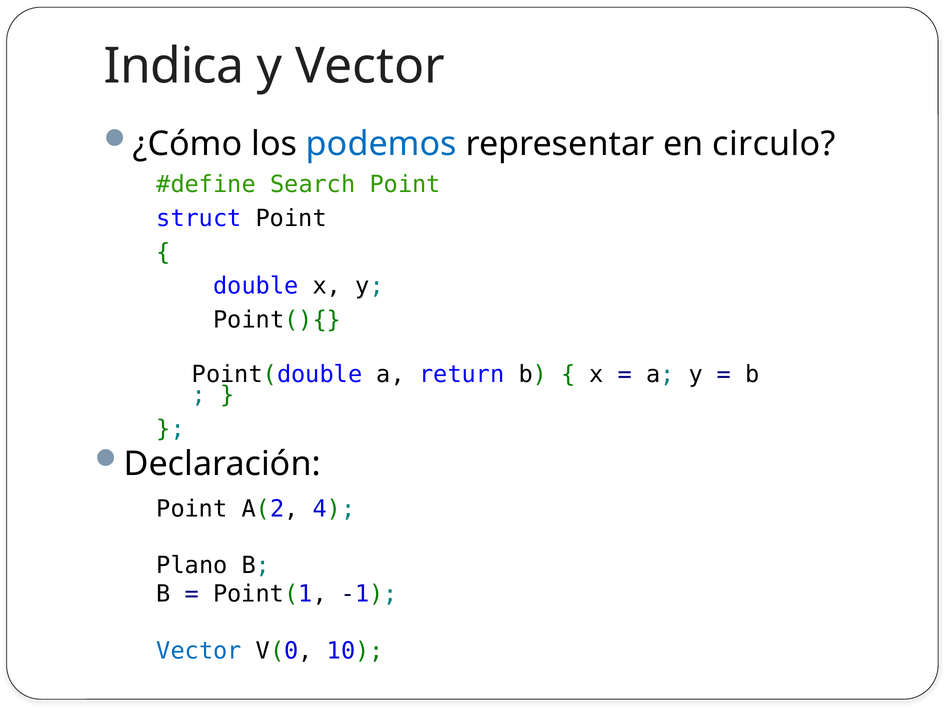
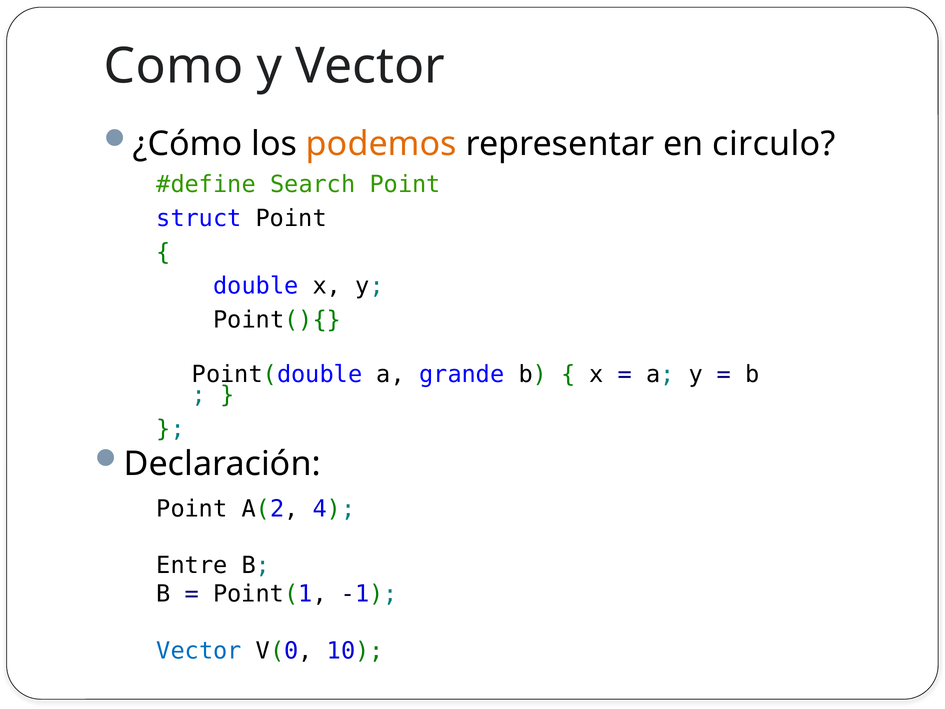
Indica: Indica -> Como
podemos colour: blue -> orange
return: return -> grande
Plano: Plano -> Entre
